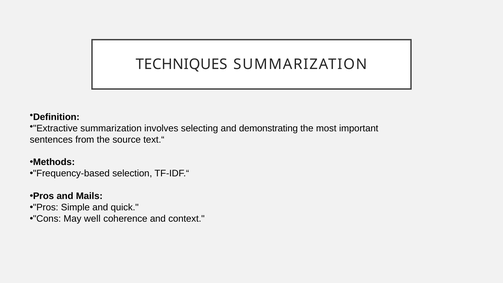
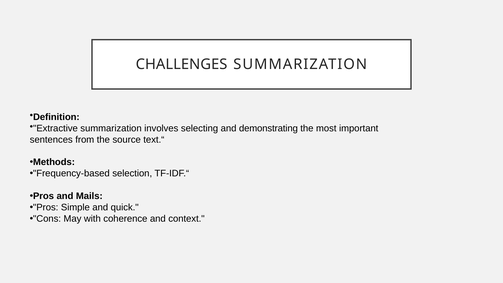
TECHNIQUES: TECHNIQUES -> CHALLENGES
well: well -> with
